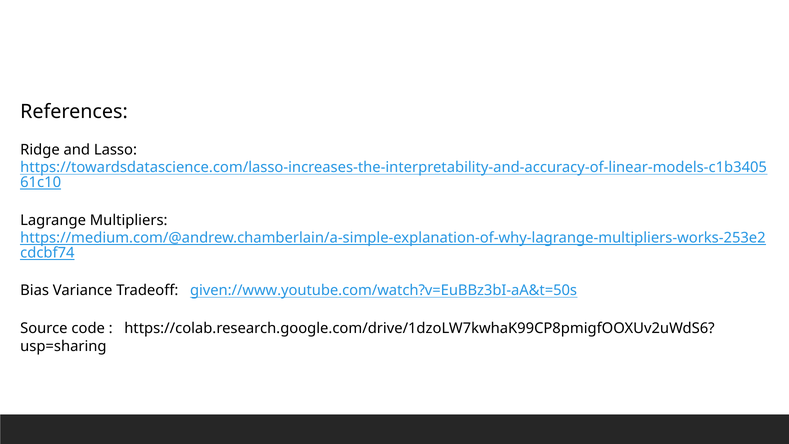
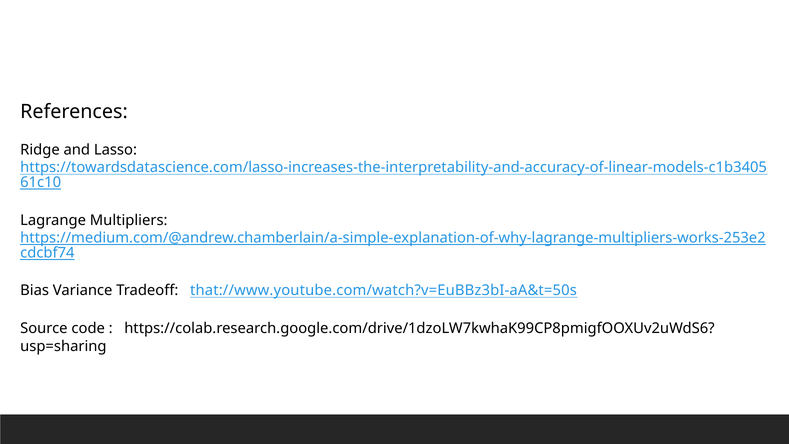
given://www.youtube.com/watch?v=EuBBz3bI-aA&t=50s: given://www.youtube.com/watch?v=EuBBz3bI-aA&t=50s -> that://www.youtube.com/watch?v=EuBBz3bI-aA&t=50s
